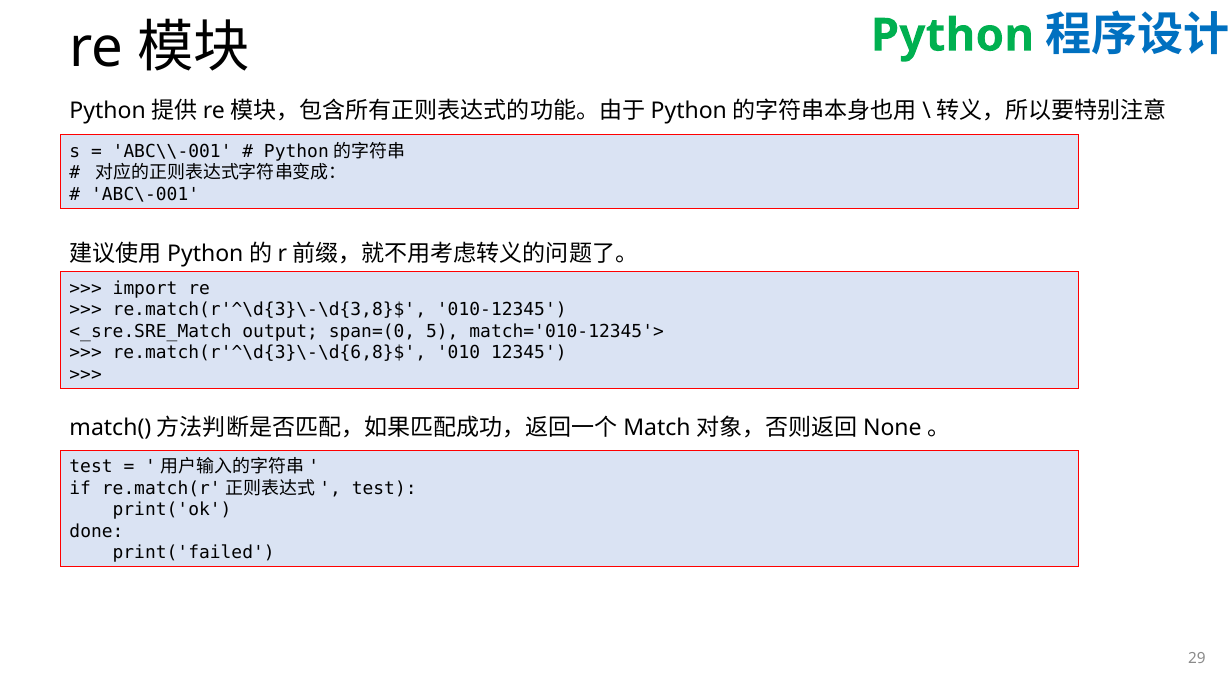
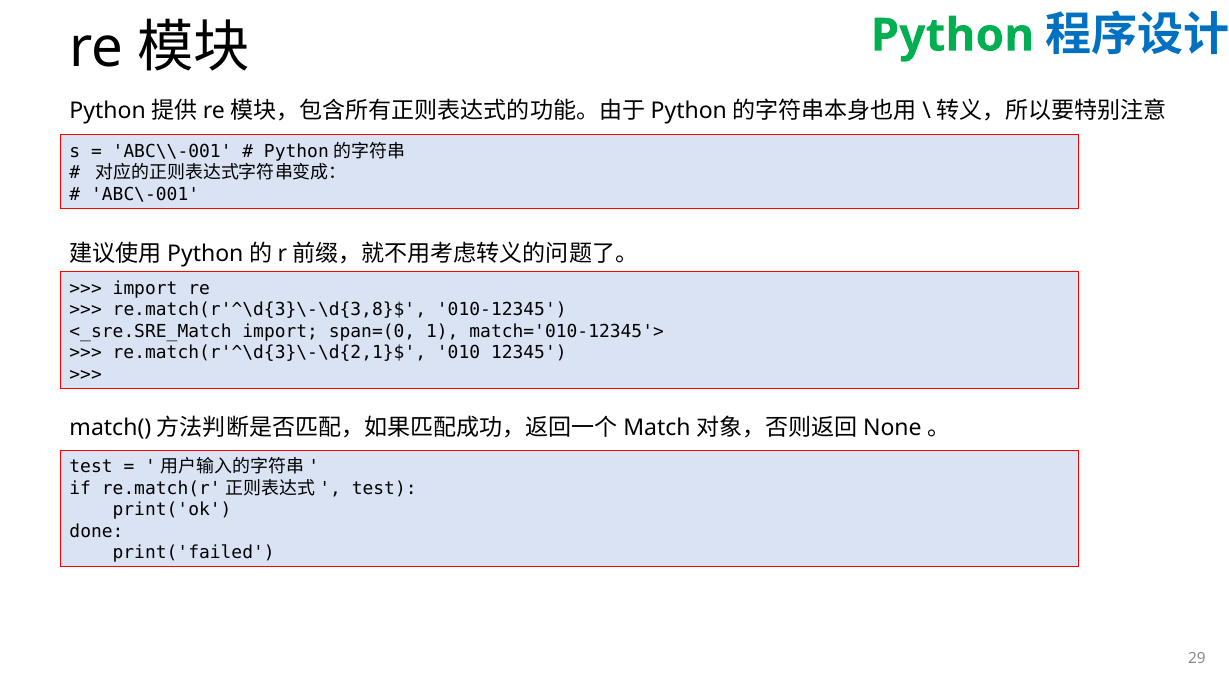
<_sre.SRE_Match output: output -> import
5: 5 -> 1
re.match(r'^\d{3}\-\d{6,8}$: re.match(r'^\d{3}\-\d{6,8}$ -> re.match(r'^\d{3}\-\d{2,1}$
